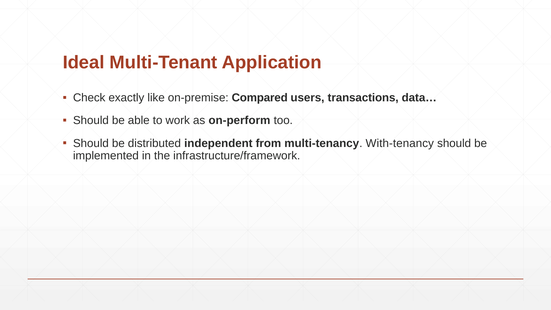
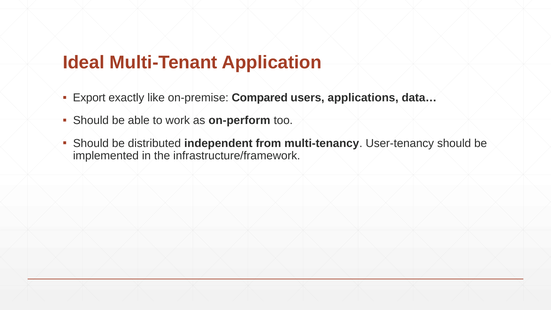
Check: Check -> Export
transactions: transactions -> applications
With-tenancy: With-tenancy -> User-tenancy
